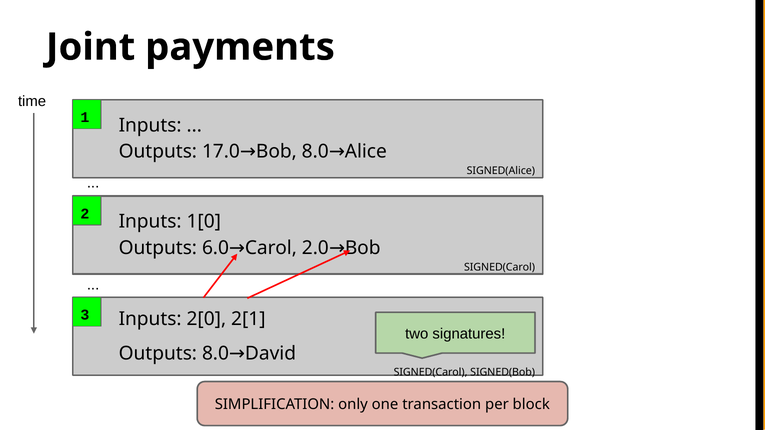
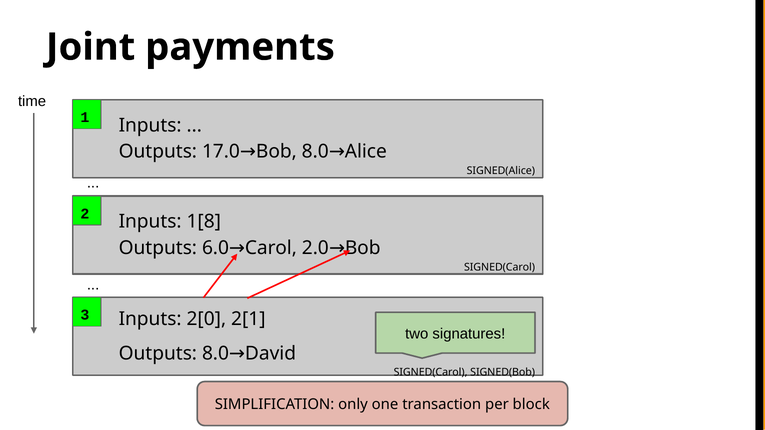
1[0: 1[0 -> 1[8
